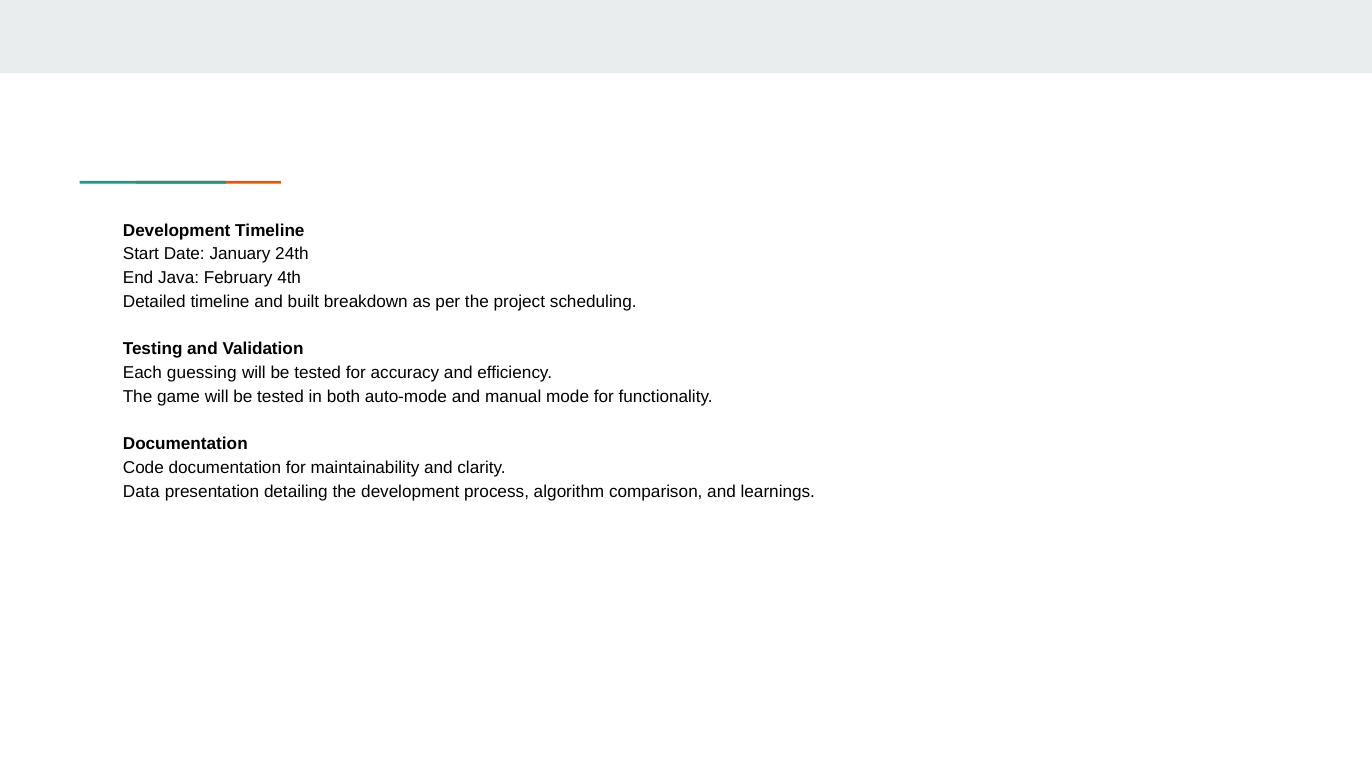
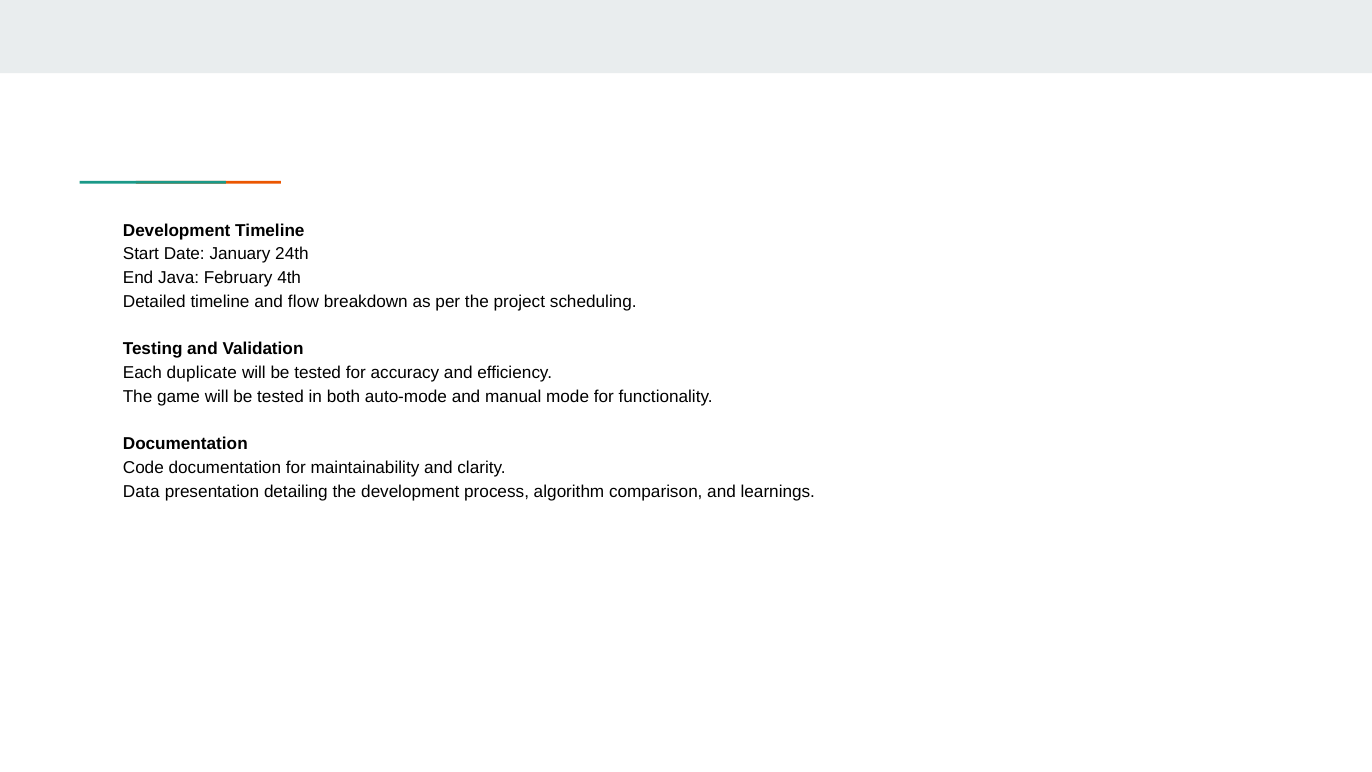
built: built -> flow
guessing: guessing -> duplicate
